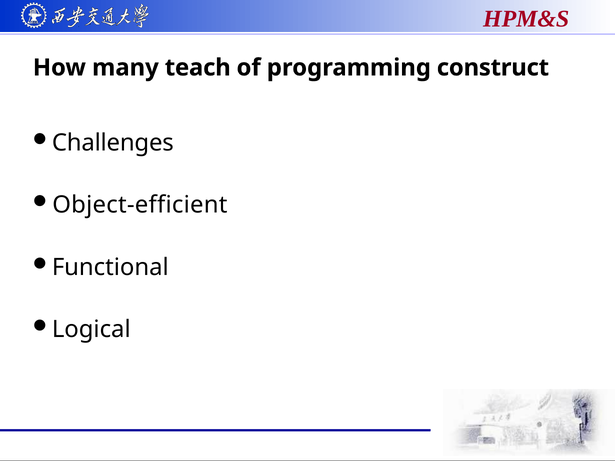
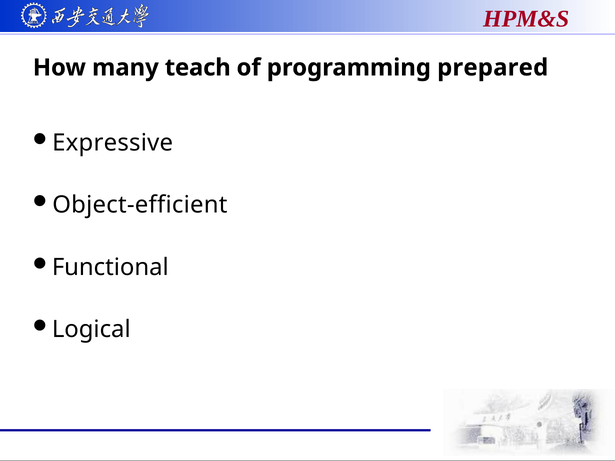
construct: construct -> prepared
Challenges: Challenges -> Expressive
